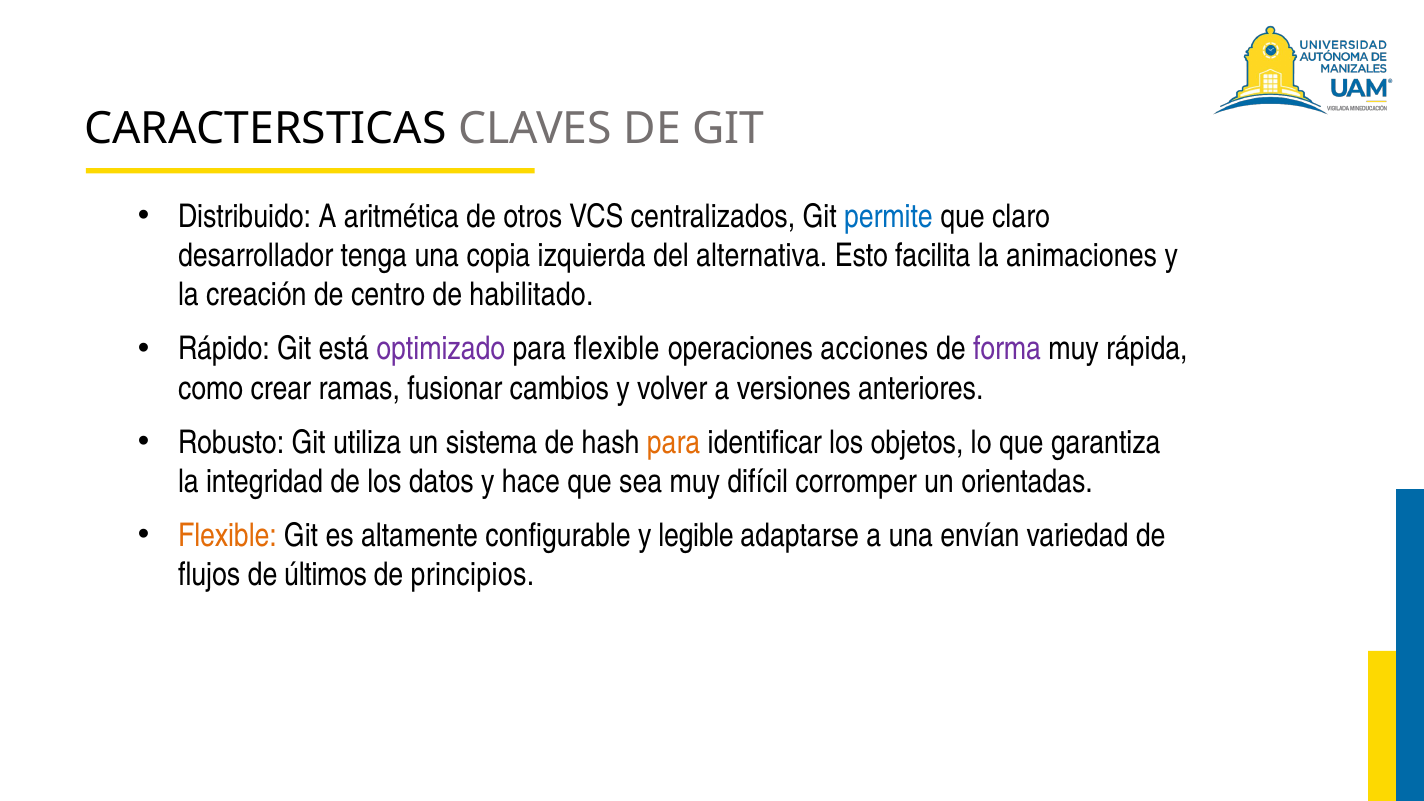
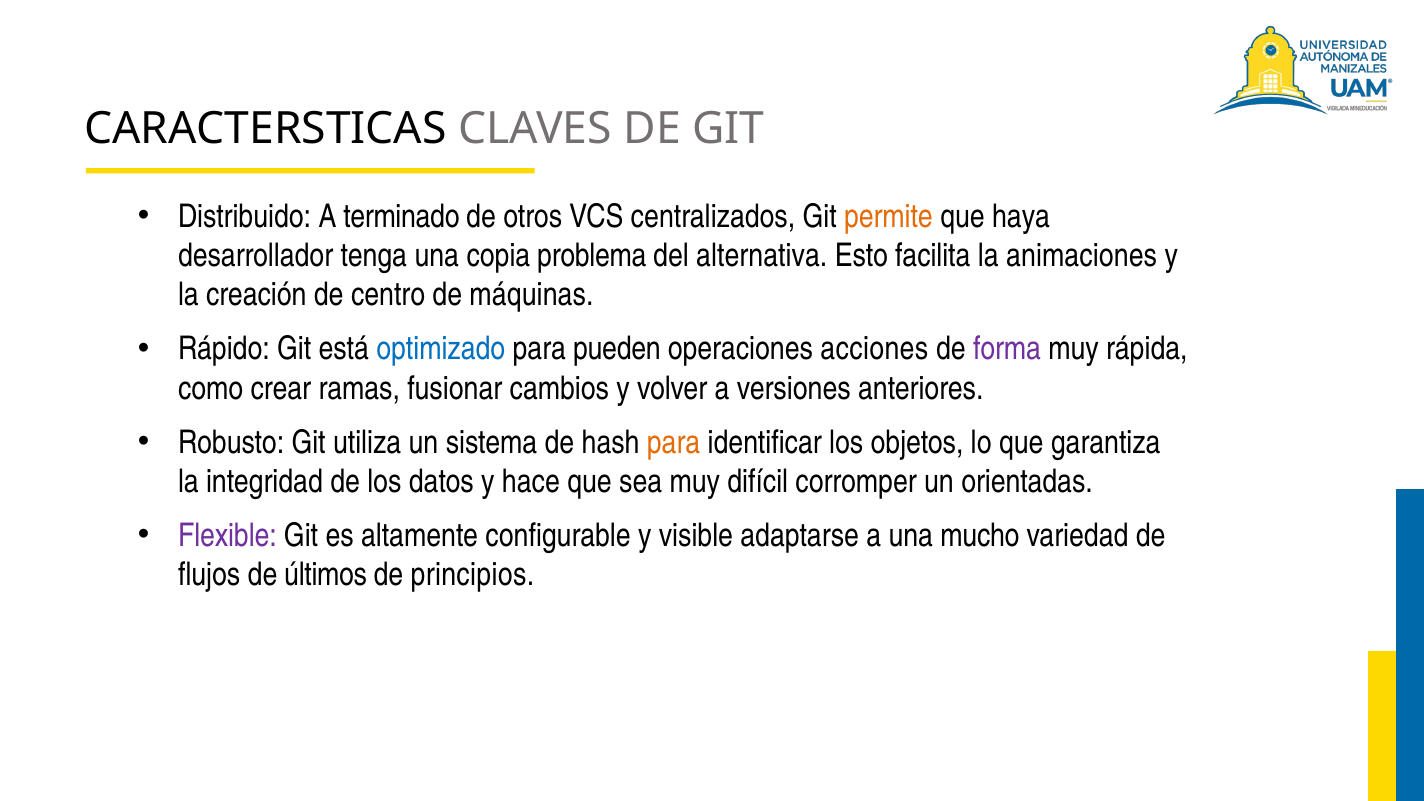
aritmética: aritmética -> terminado
permite colour: blue -> orange
claro: claro -> haya
izquierda: izquierda -> problema
habilitado: habilitado -> máquinas
optimizado colour: purple -> blue
para flexible: flexible -> pueden
Flexible at (227, 535) colour: orange -> purple
legible: legible -> visible
envían: envían -> mucho
